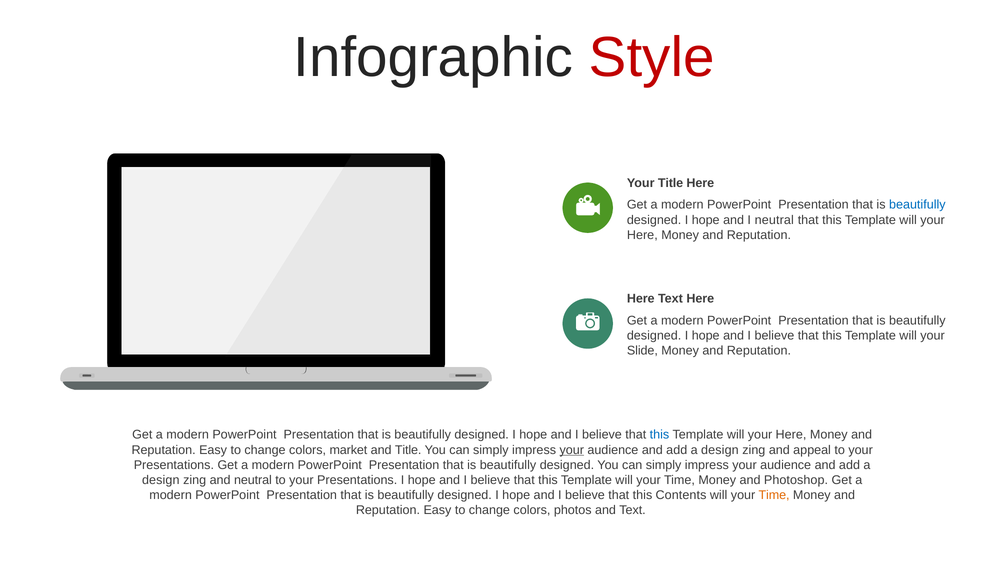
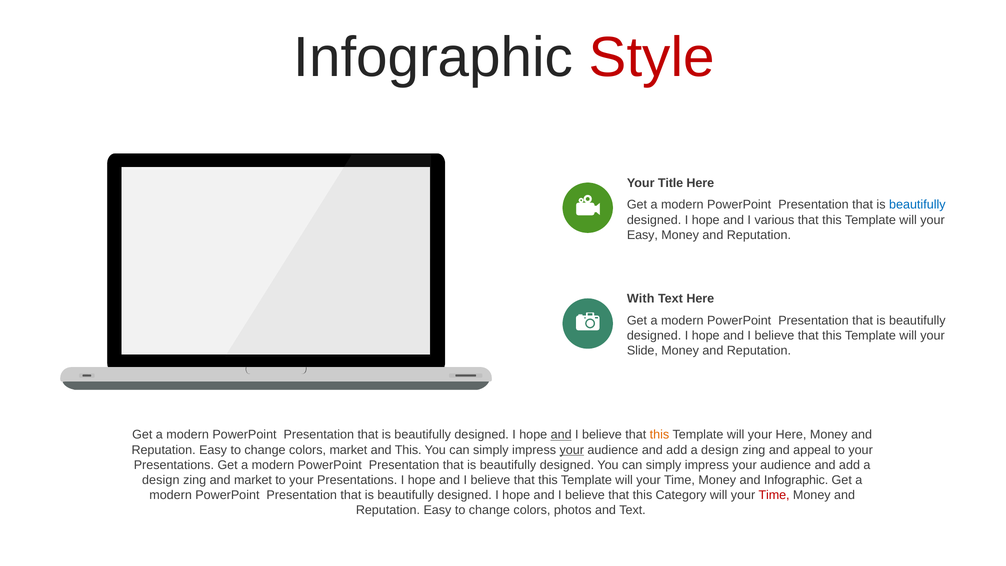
I neutral: neutral -> various
Here at (642, 235): Here -> Easy
Here at (641, 299): Here -> With
and at (561, 435) underline: none -> present
this at (659, 435) colour: blue -> orange
and Title: Title -> This
and neutral: neutral -> market
and Photoshop: Photoshop -> Infographic
Contents: Contents -> Category
Time at (774, 495) colour: orange -> red
